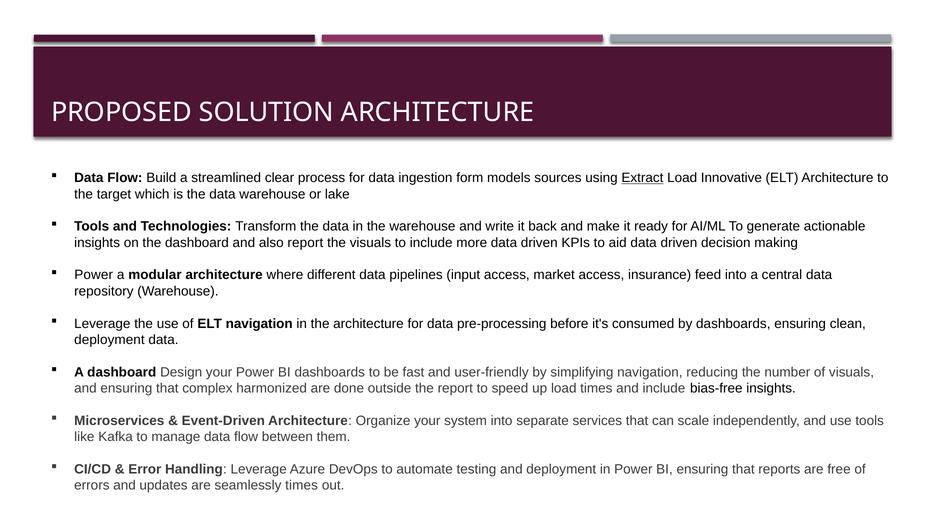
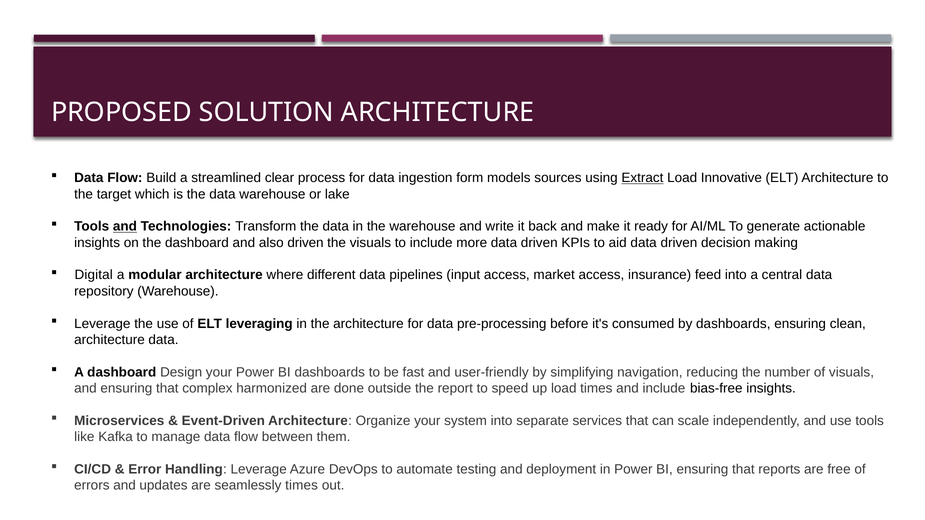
and at (125, 227) underline: none -> present
also report: report -> driven
Power at (94, 275): Power -> Digital
ELT navigation: navigation -> leveraging
deployment at (109, 340): deployment -> architecture
